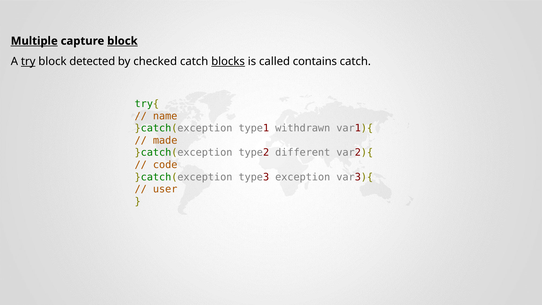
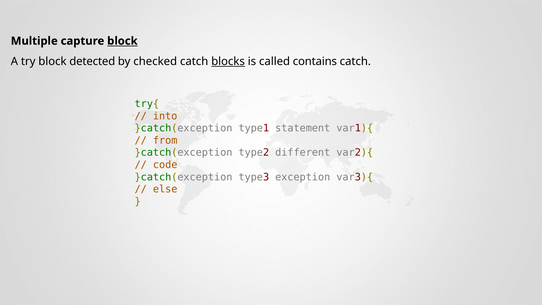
Multiple underline: present -> none
try underline: present -> none
name: name -> into
withdrawn: withdrawn -> statement
made: made -> from
user: user -> else
